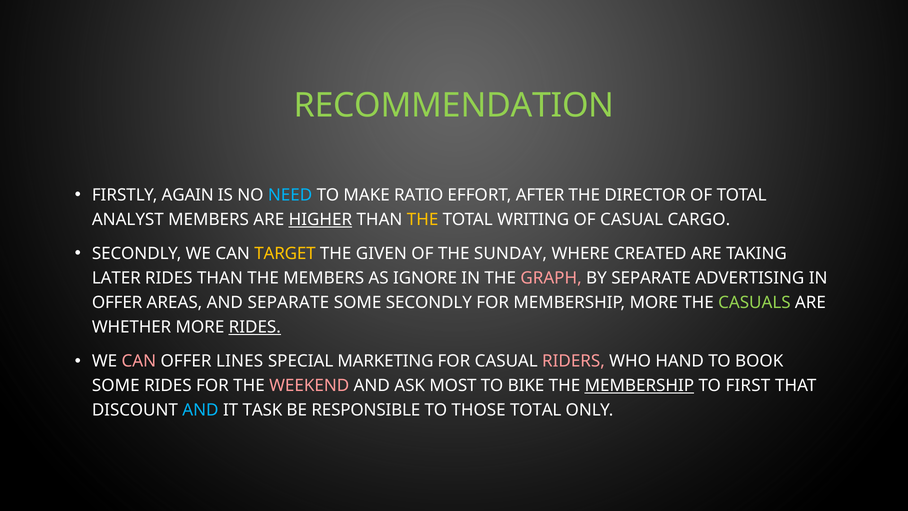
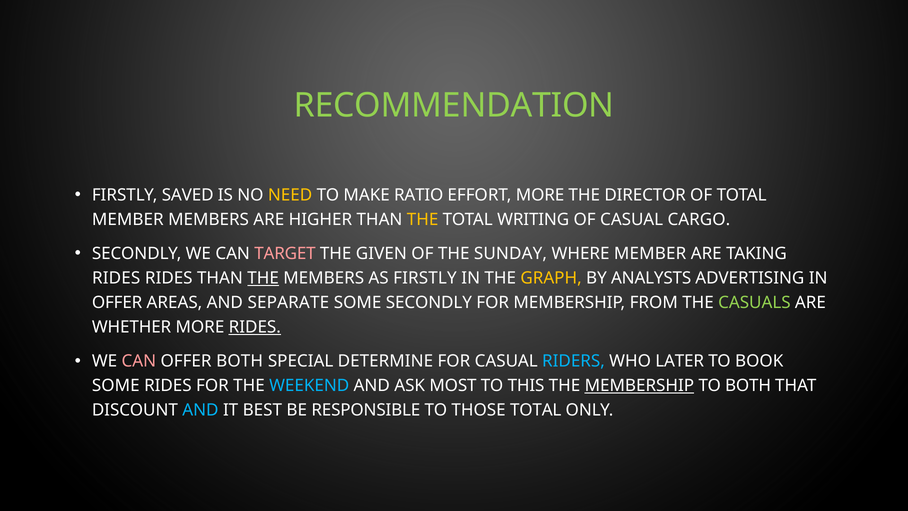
AGAIN: AGAIN -> SAVED
NEED colour: light blue -> yellow
EFFORT AFTER: AFTER -> MORE
ANALYST at (128, 220): ANALYST -> MEMBER
HIGHER underline: present -> none
TARGET colour: yellow -> pink
WHERE CREATED: CREATED -> MEMBER
LATER at (116, 278): LATER -> RIDES
THE at (263, 278) underline: none -> present
AS IGNORE: IGNORE -> FIRSTLY
GRAPH colour: pink -> yellow
BY SEPARATE: SEPARATE -> ANALYSTS
MEMBERSHIP MORE: MORE -> FROM
OFFER LINES: LINES -> BOTH
MARKETING: MARKETING -> DETERMINE
RIDERS colour: pink -> light blue
HAND: HAND -> LATER
WEEKEND colour: pink -> light blue
BIKE: BIKE -> THIS
TO FIRST: FIRST -> BOTH
TASK: TASK -> BEST
